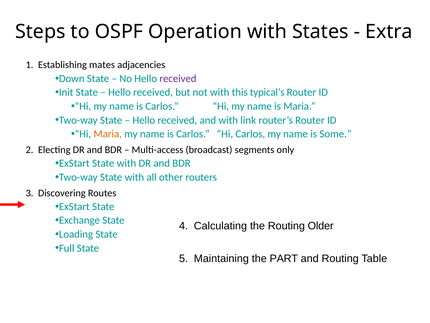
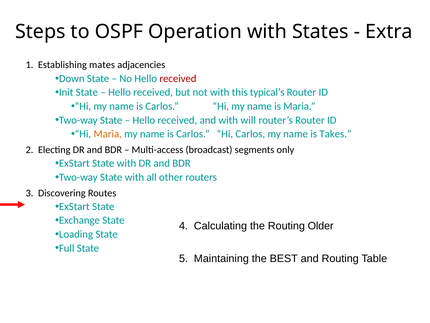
received at (178, 78) colour: purple -> red
link: link -> will
Some: Some -> Takes
PART: PART -> BEST
